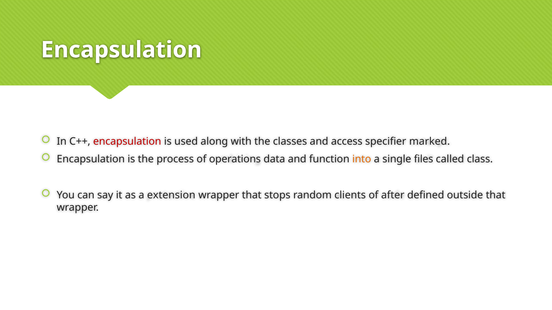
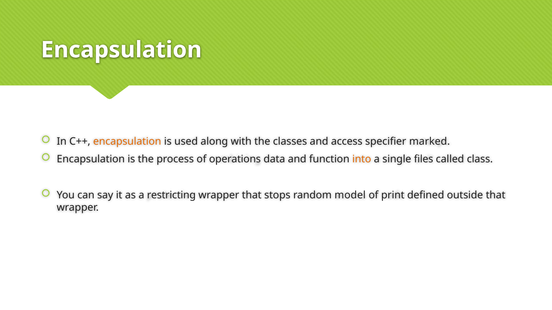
encapsulation at (127, 142) colour: red -> orange
extension: extension -> restricting
clients: clients -> model
after: after -> print
